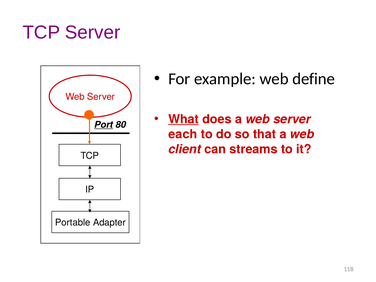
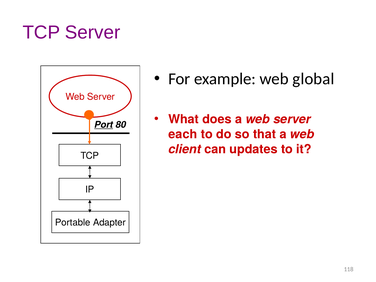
define: define -> global
What underline: present -> none
streams: streams -> updates
